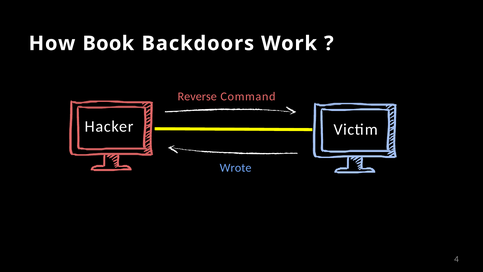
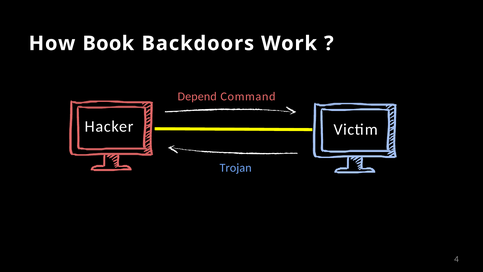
Reverse: Reverse -> Depend
Wrote: Wrote -> Trojan
